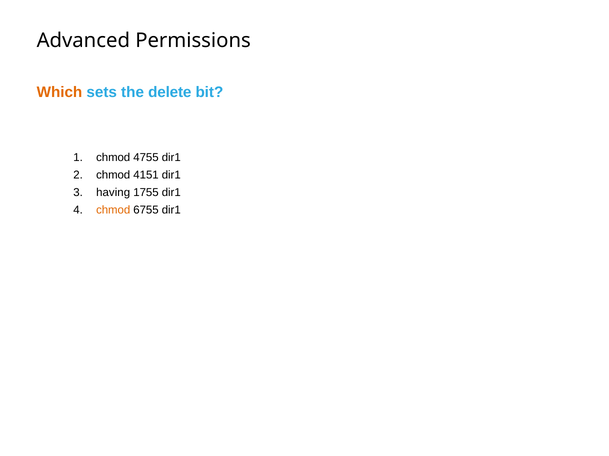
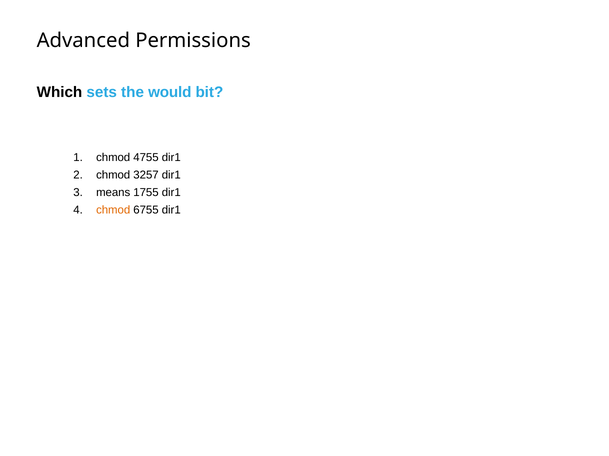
Which colour: orange -> black
delete: delete -> would
4151: 4151 -> 3257
having: having -> means
